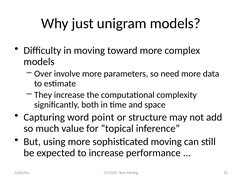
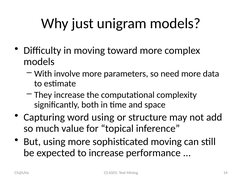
Over: Over -> With
word point: point -> using
